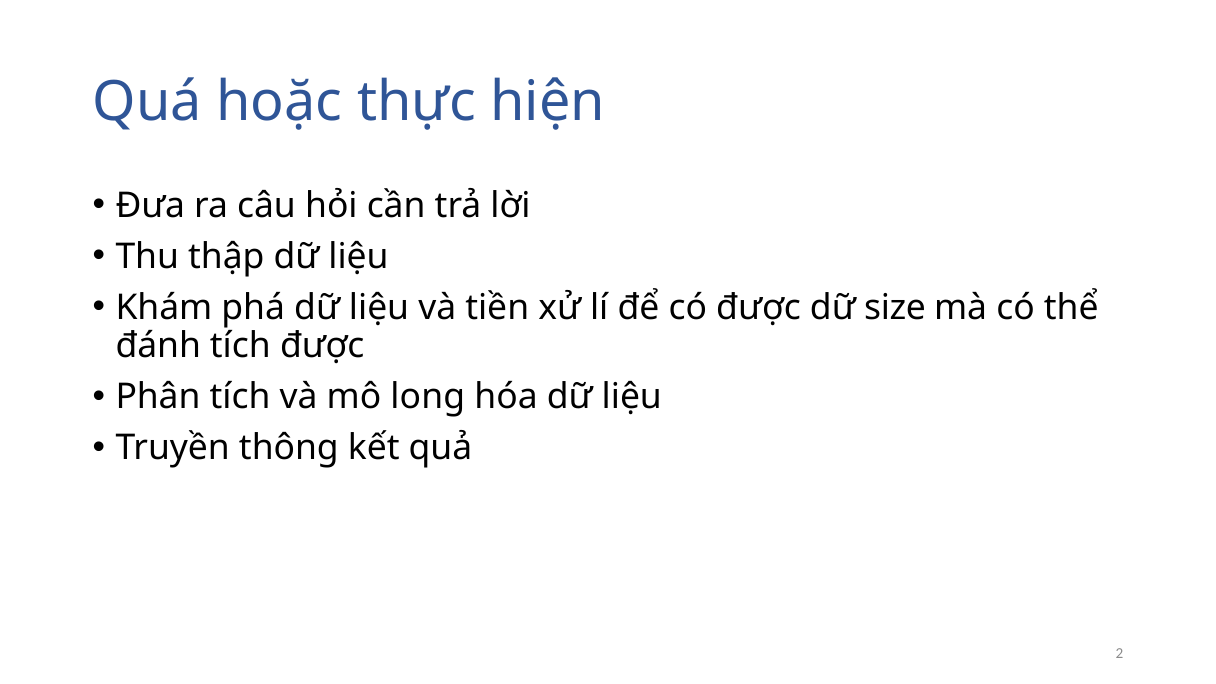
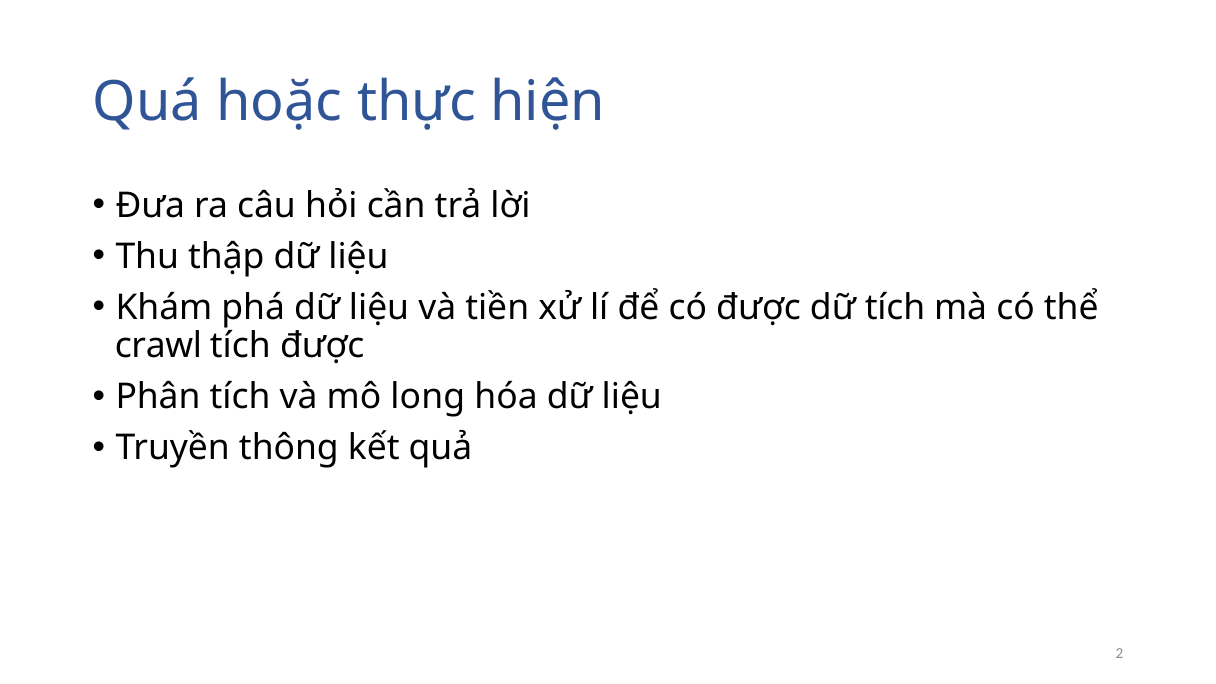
dữ size: size -> tích
đánh: đánh -> crawl
